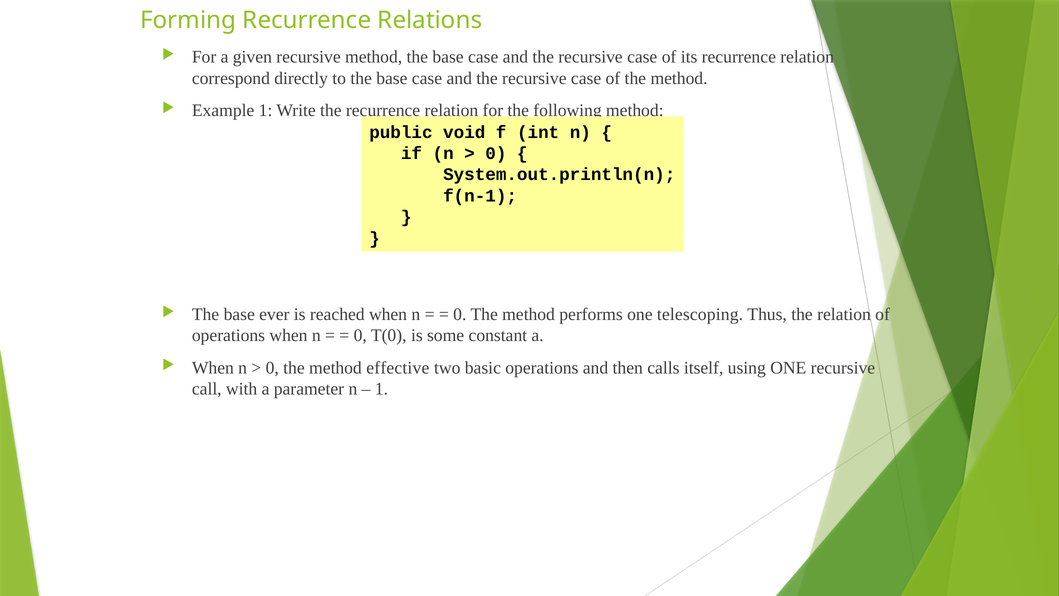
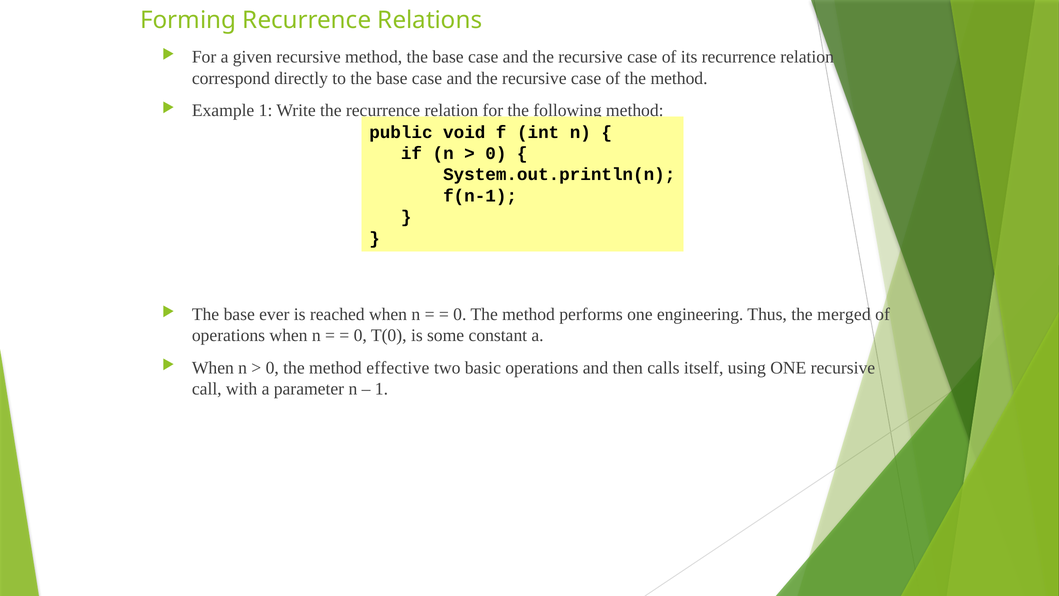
telescoping: telescoping -> engineering
the relation: relation -> merged
